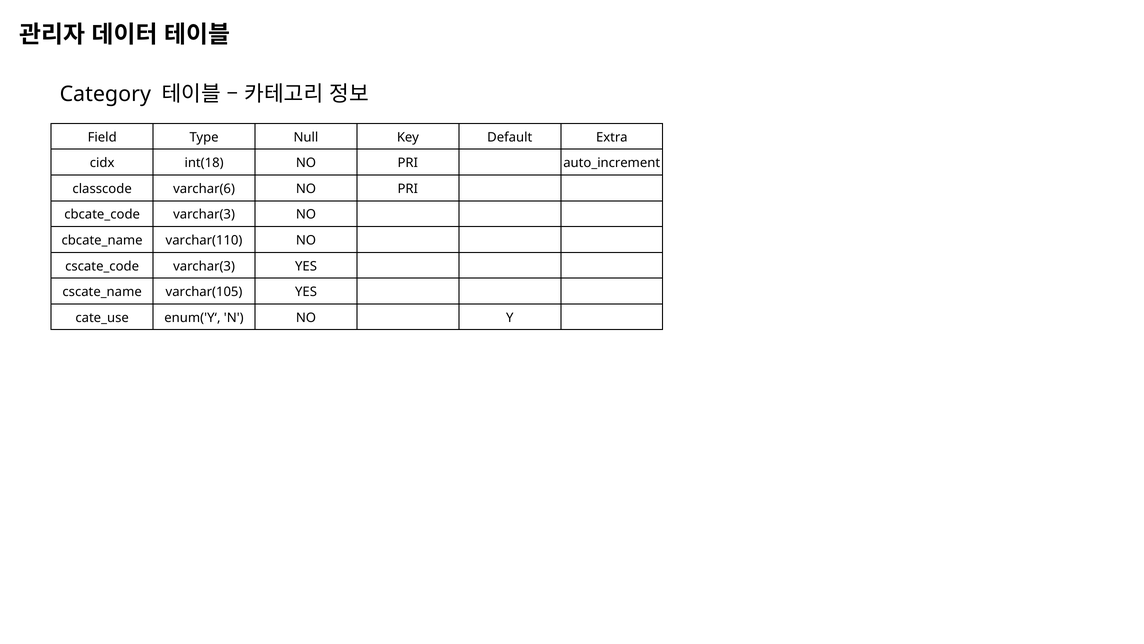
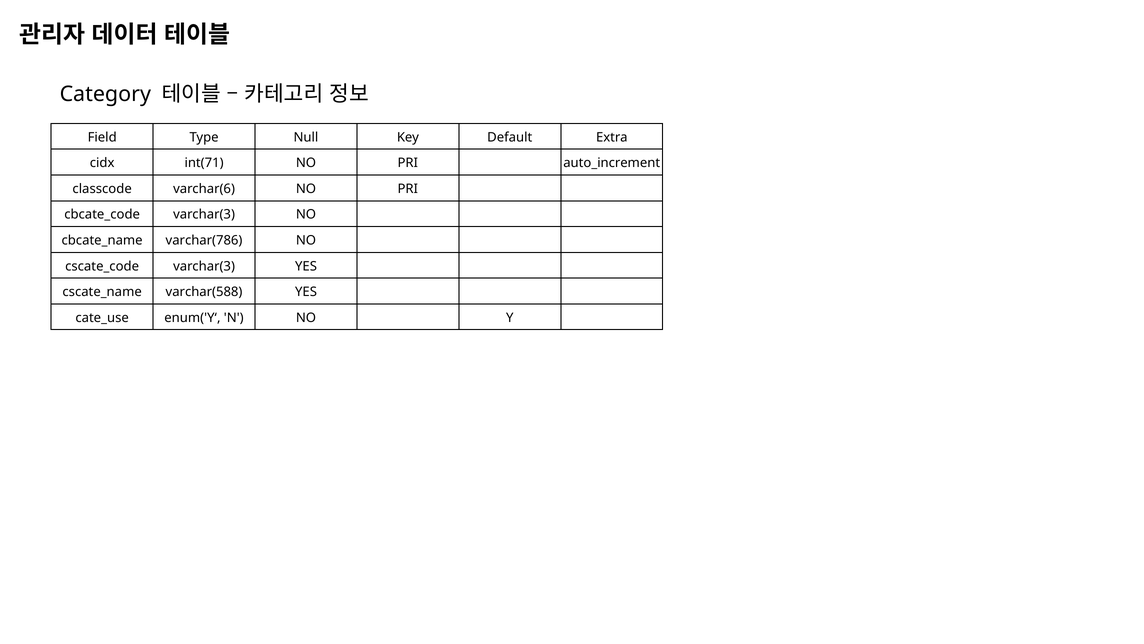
int(18: int(18 -> int(71
varchar(110: varchar(110 -> varchar(786
varchar(105: varchar(105 -> varchar(588
